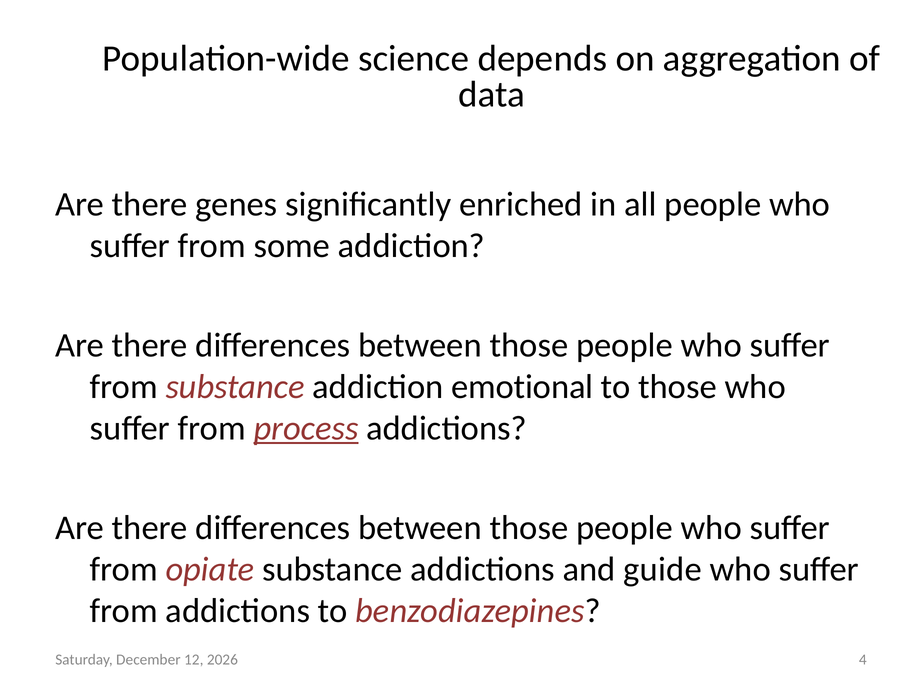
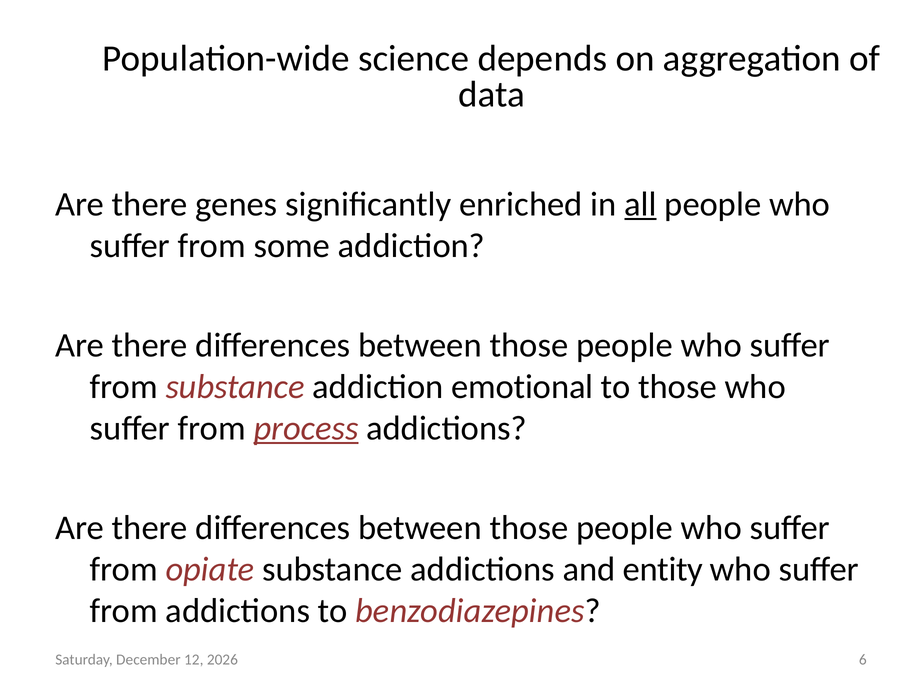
all underline: none -> present
guide: guide -> entity
4: 4 -> 6
